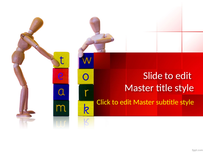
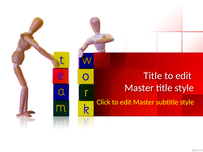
Slide at (153, 76): Slide -> Title
